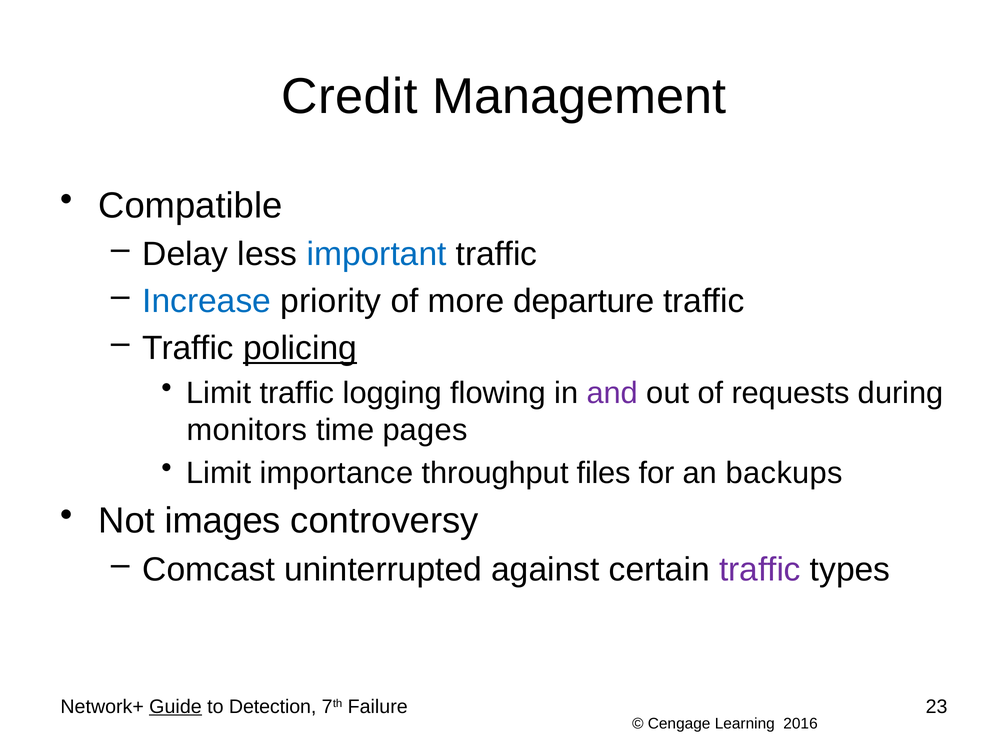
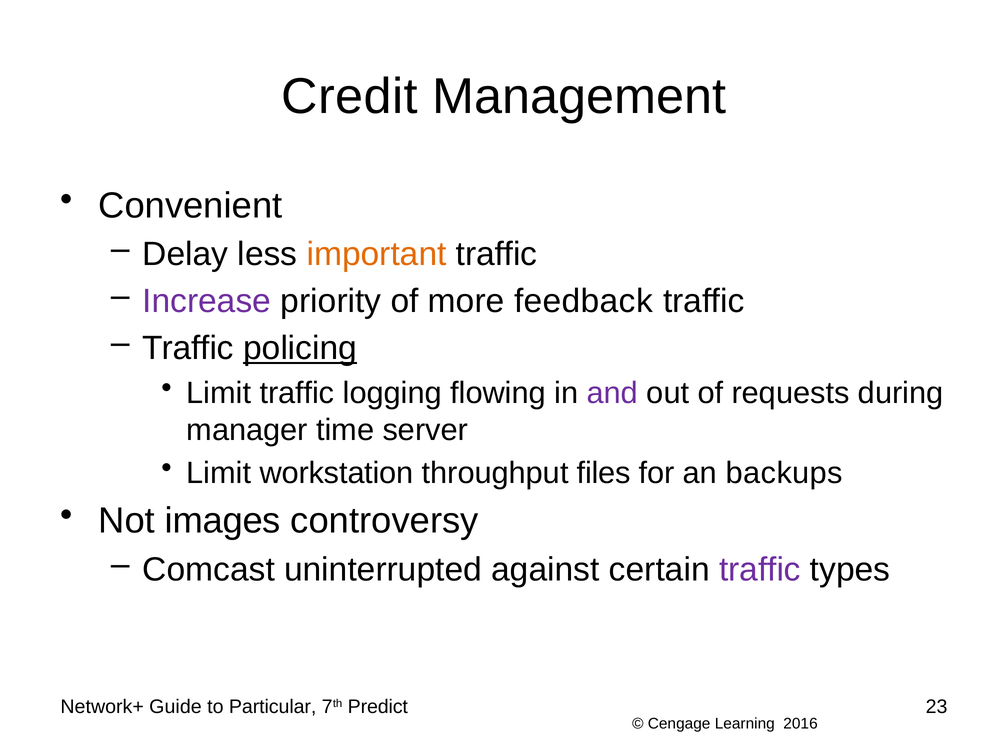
Compatible: Compatible -> Convenient
important colour: blue -> orange
Increase colour: blue -> purple
departure: departure -> feedback
monitors: monitors -> manager
pages: pages -> server
importance: importance -> workstation
Guide underline: present -> none
Detection: Detection -> Particular
Failure: Failure -> Predict
